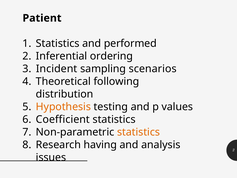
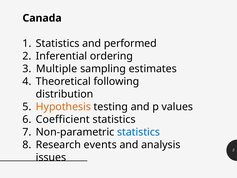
Patient: Patient -> Canada
Incident: Incident -> Multiple
scenarios: scenarios -> estimates
statistics at (139, 132) colour: orange -> blue
having: having -> events
